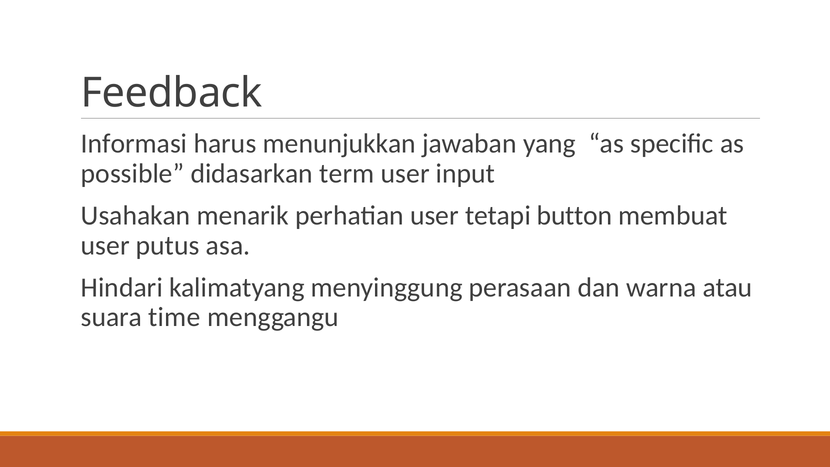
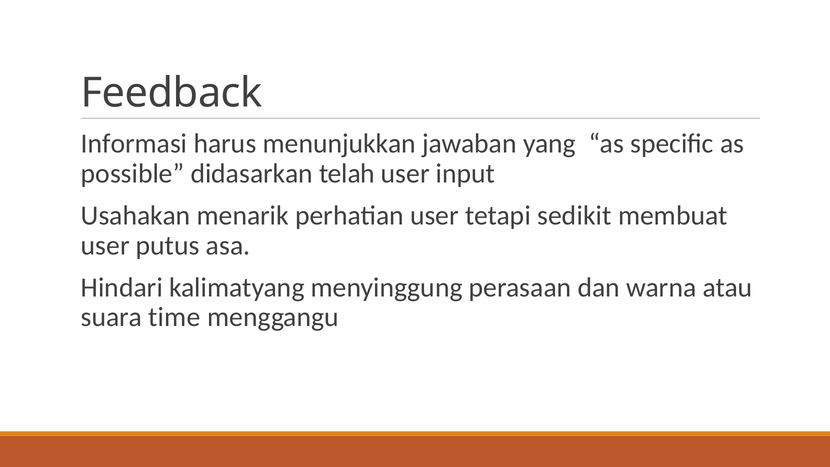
term: term -> telah
button: button -> sedikit
